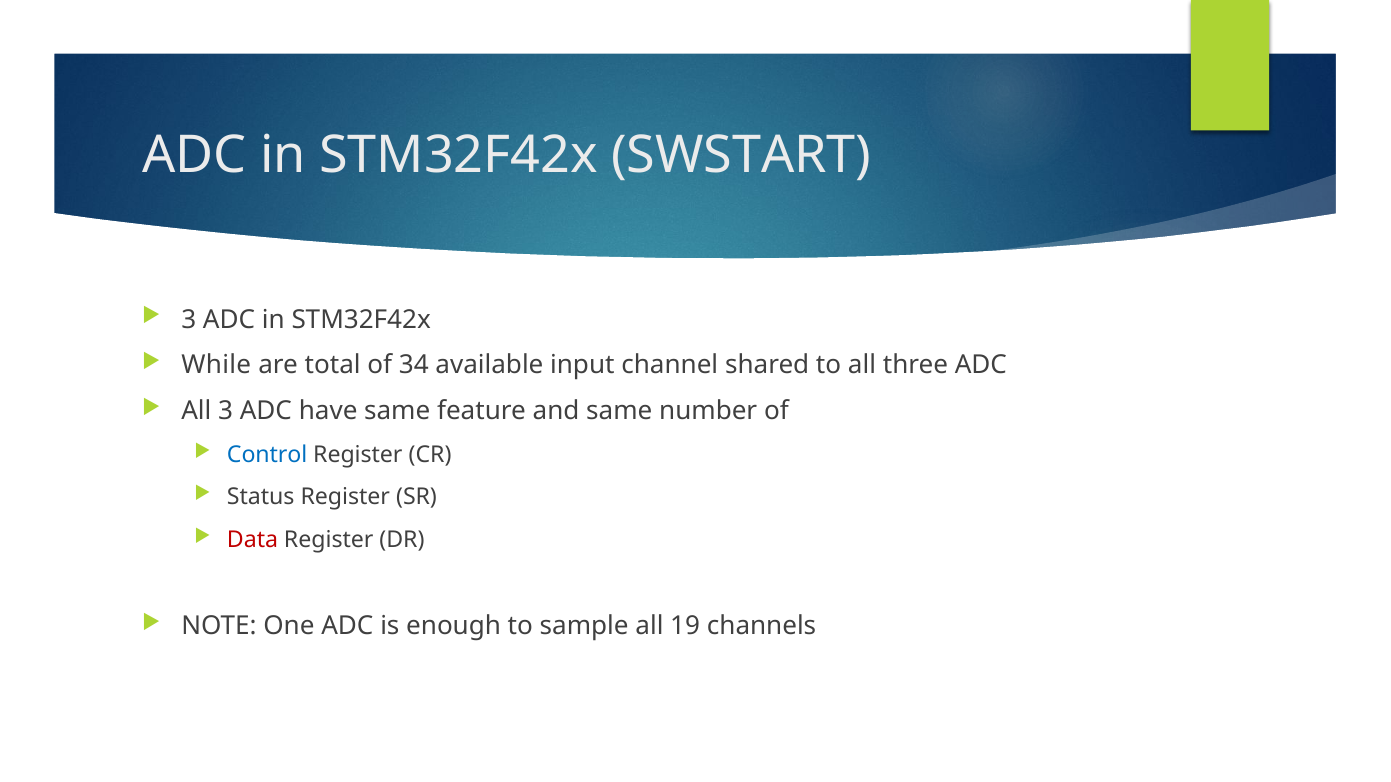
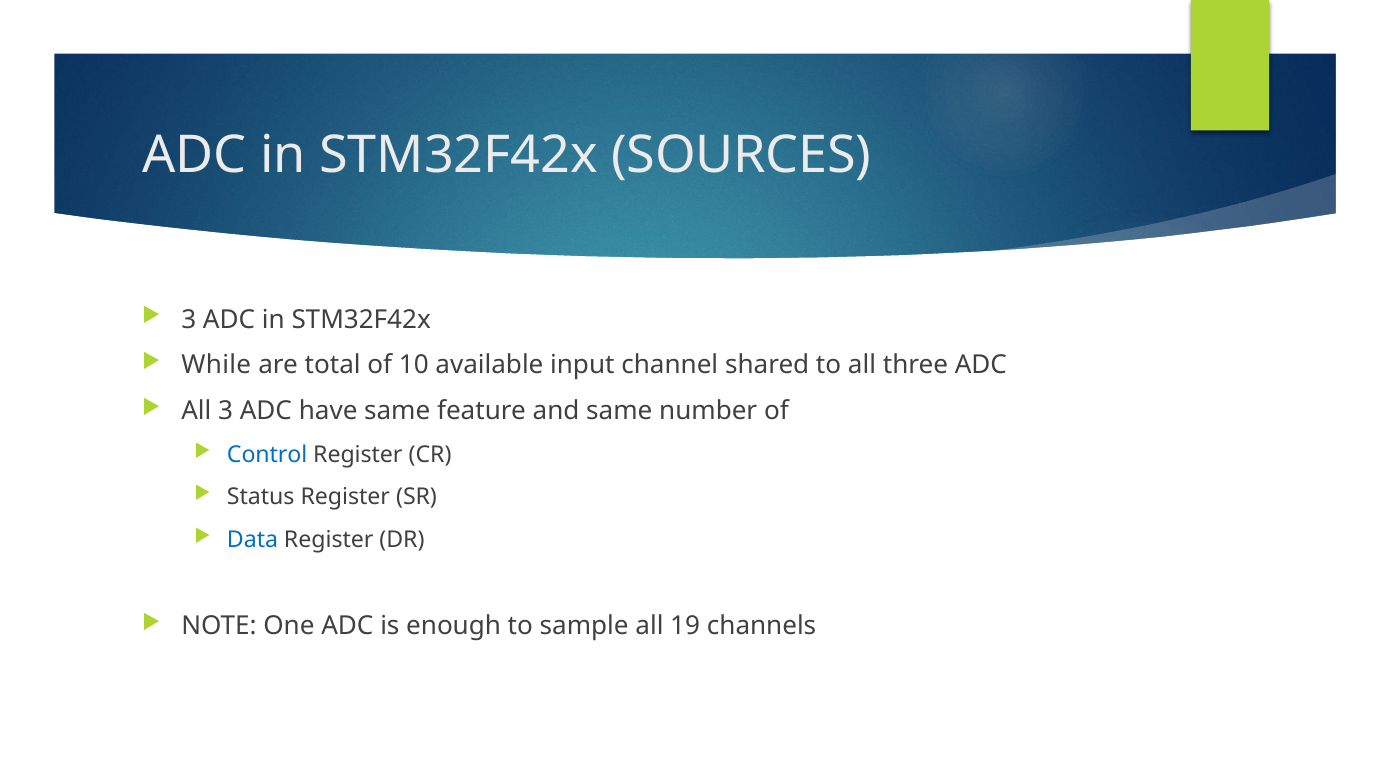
SWSTART: SWSTART -> SOURCES
34: 34 -> 10
Data colour: red -> blue
